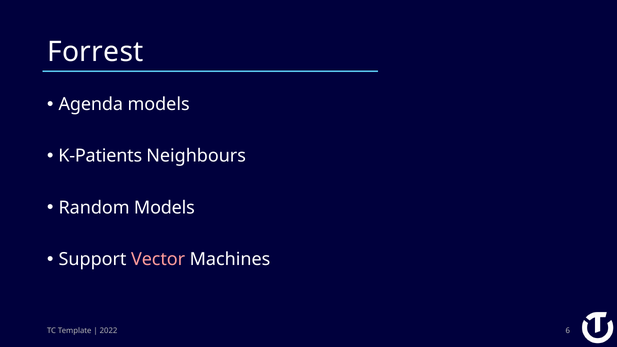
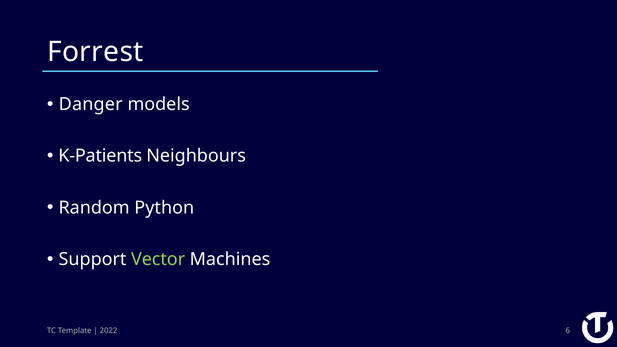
Agenda: Agenda -> Danger
Random Models: Models -> Python
Vector colour: pink -> light green
